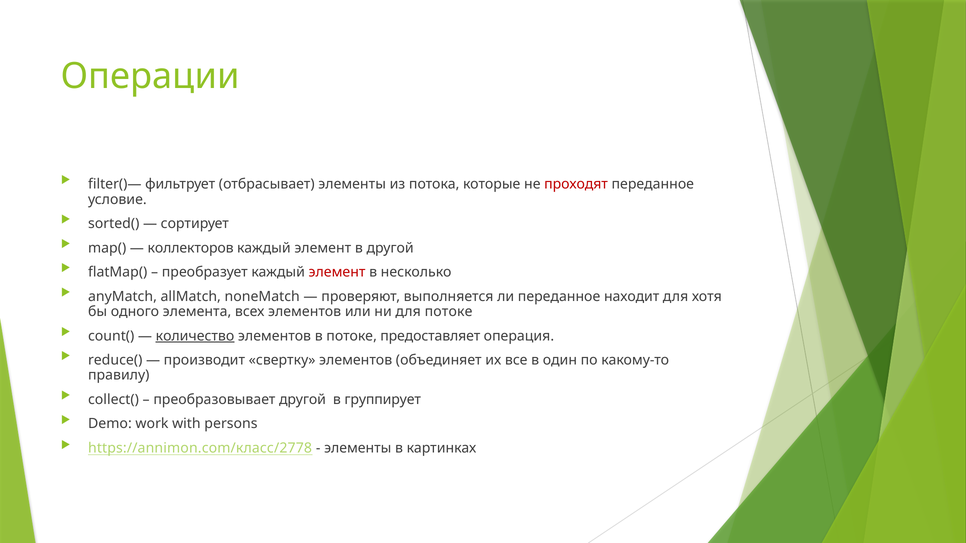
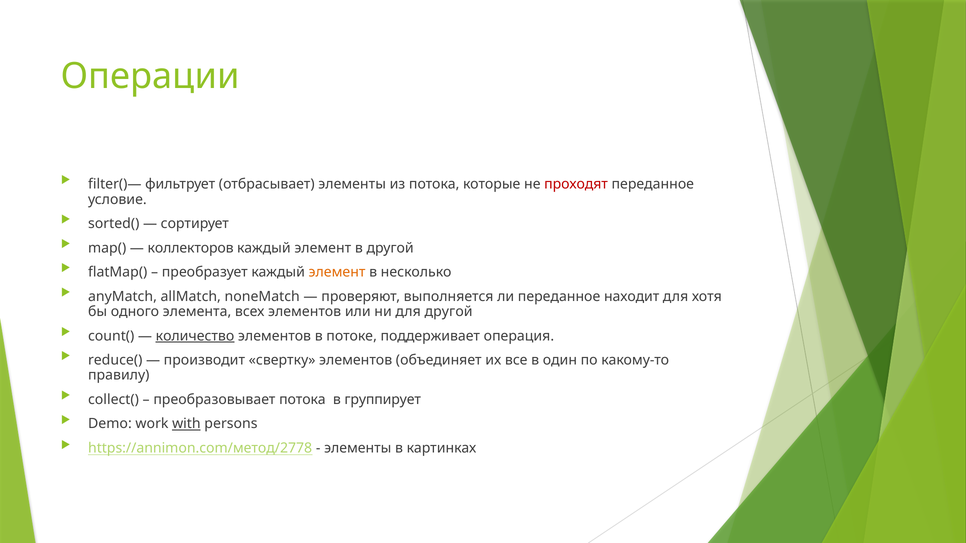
элемент at (337, 272) colour: red -> orange
для потоке: потоке -> другой
предоставляет: предоставляет -> поддерживает
преобразовывает другой: другой -> потока
with underline: none -> present
https://annimon.com/класс/2778: https://annimon.com/класс/2778 -> https://annimon.com/метод/2778
